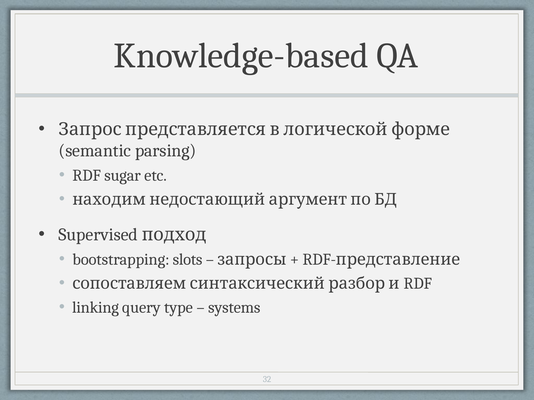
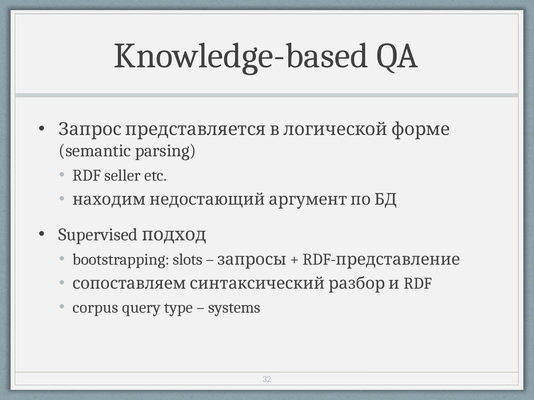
sugar: sugar -> seller
linking: linking -> corpus
